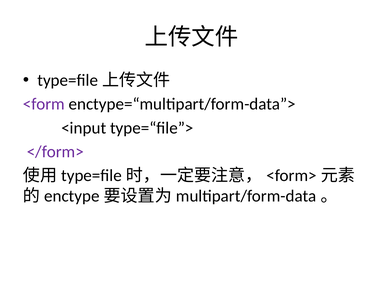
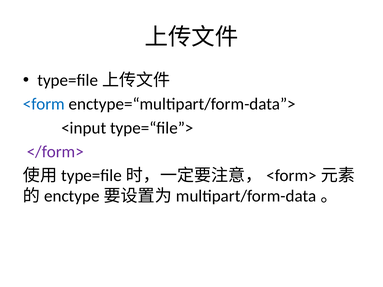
<form colour: purple -> blue
